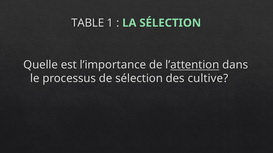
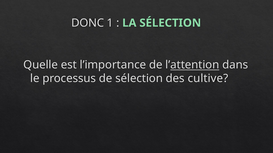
TABLE: TABLE -> DONC
